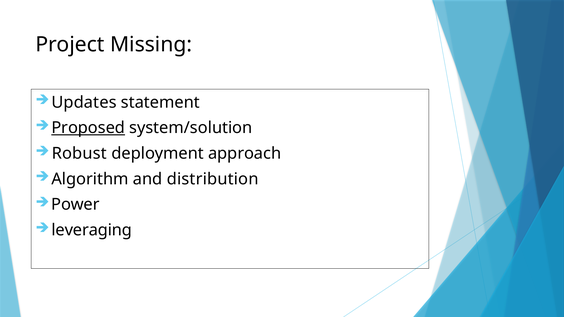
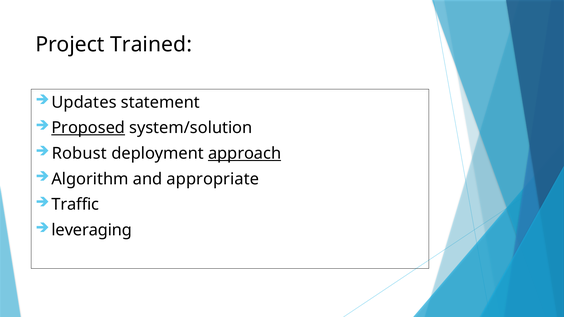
Missing: Missing -> Trained
approach underline: none -> present
distribution: distribution -> appropriate
Power: Power -> Traffic
